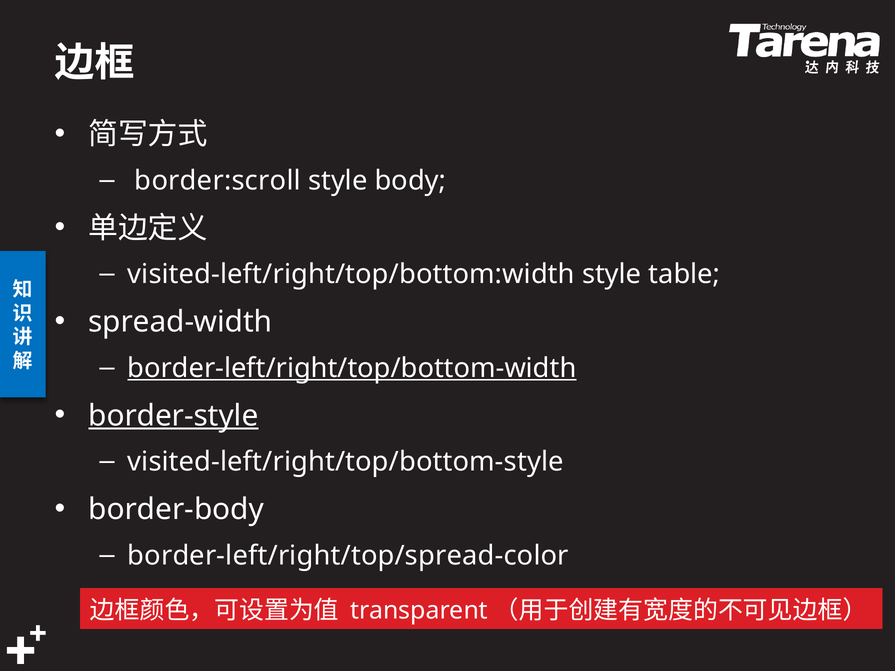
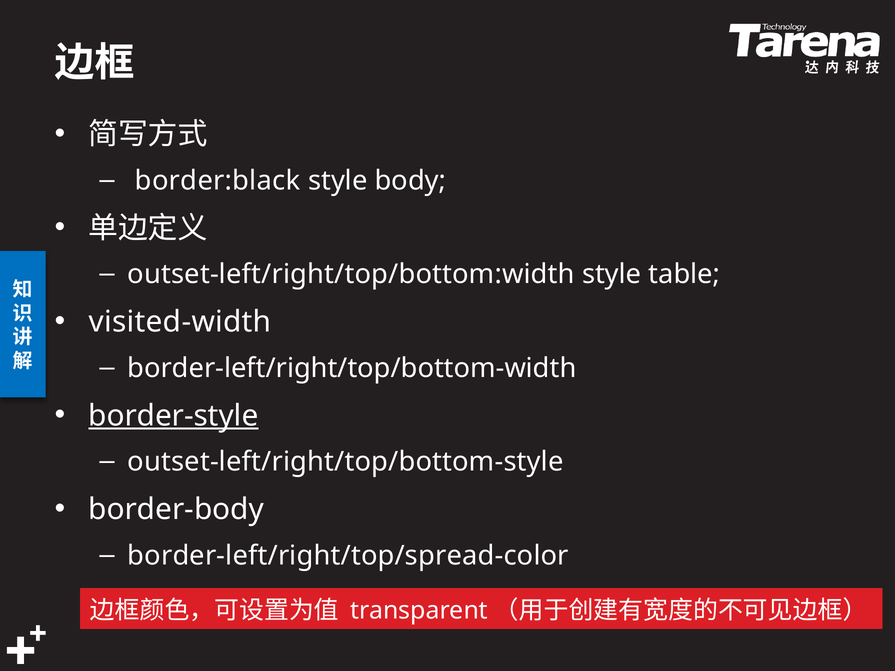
border:scroll: border:scroll -> border:black
visited-left/right/top/bottom:width: visited-left/right/top/bottom:width -> outset-left/right/top/bottom:width
spread-width: spread-width -> visited-width
border-left/right/top/bottom-width underline: present -> none
visited-left/right/top/bottom-style: visited-left/right/top/bottom-style -> outset-left/right/top/bottom-style
